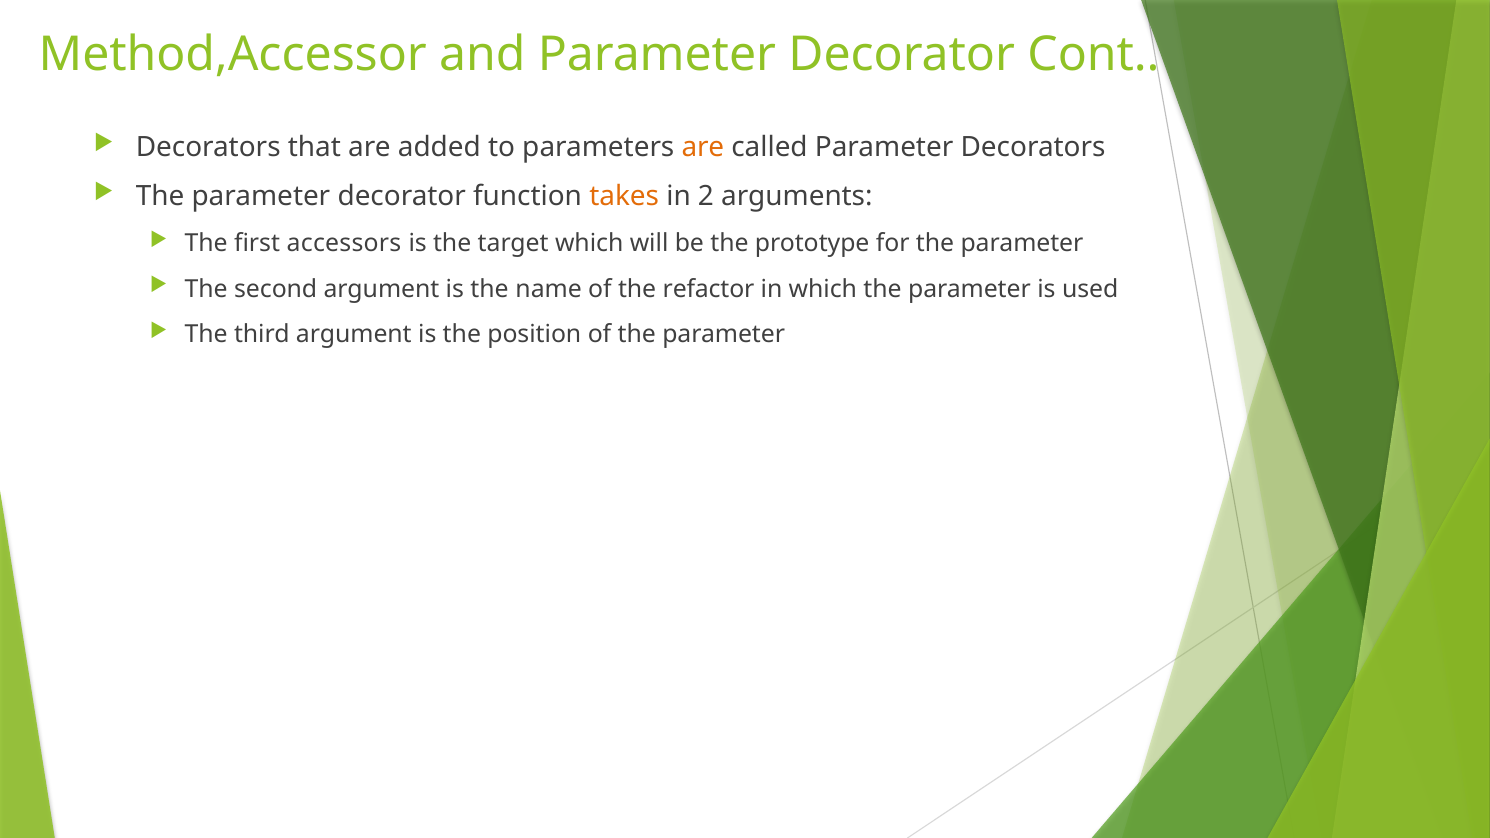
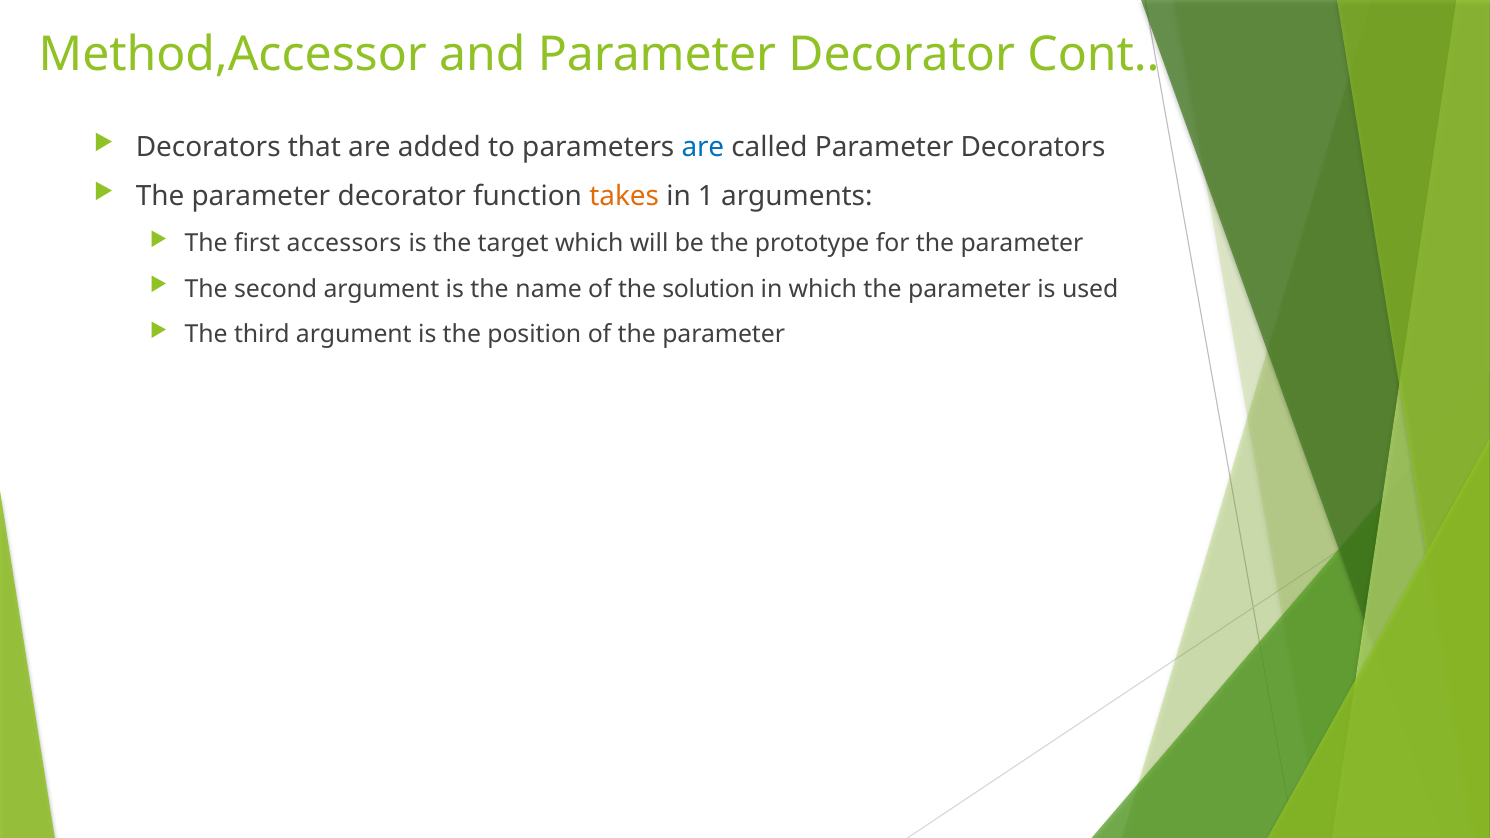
are at (703, 148) colour: orange -> blue
2: 2 -> 1
refactor: refactor -> solution
